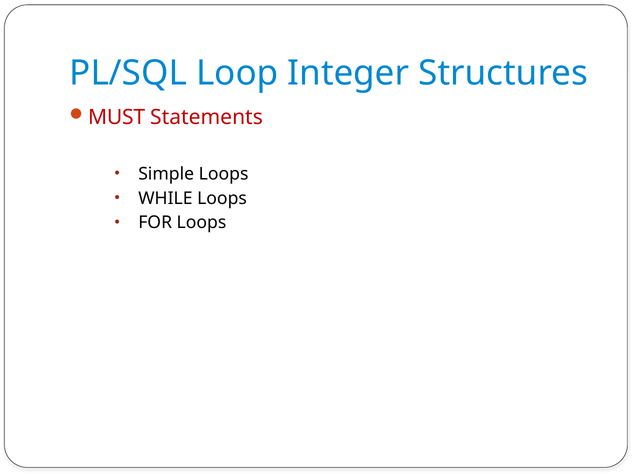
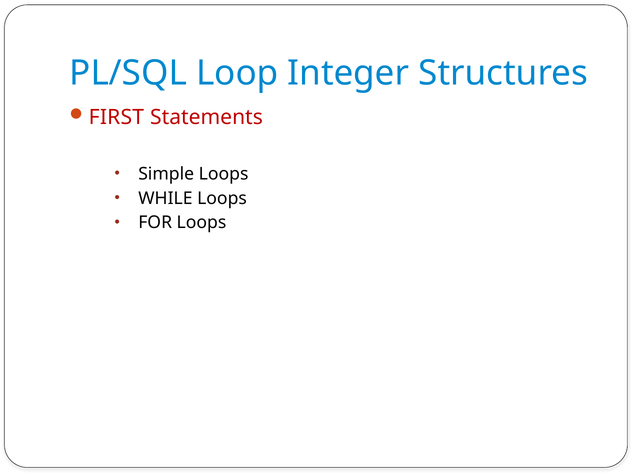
MUST: MUST -> FIRST
